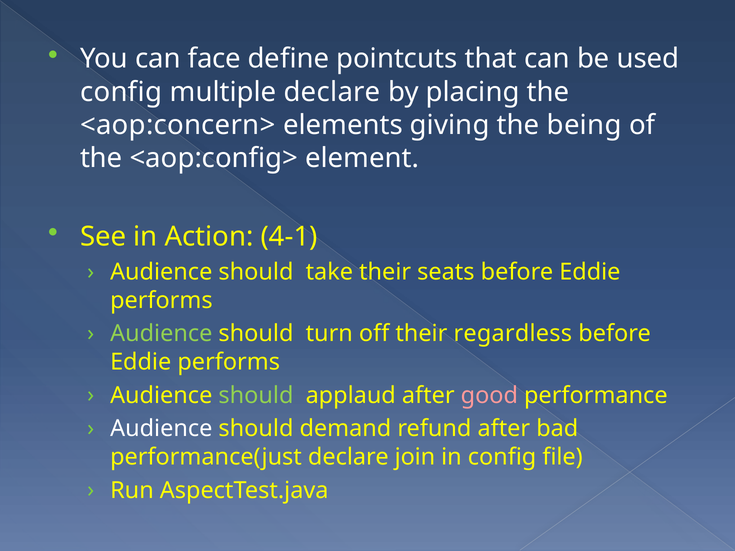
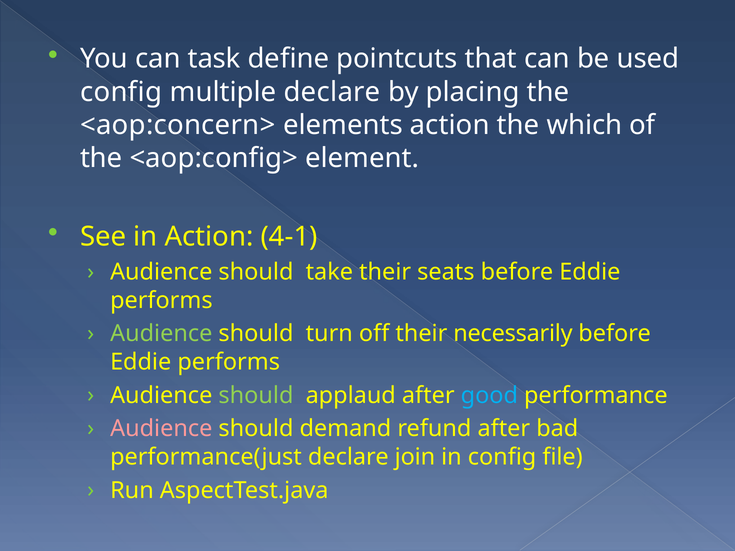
face: face -> task
elements giving: giving -> action
being: being -> which
regardless: regardless -> necessarily
good colour: pink -> light blue
Audience at (161, 429) colour: white -> pink
